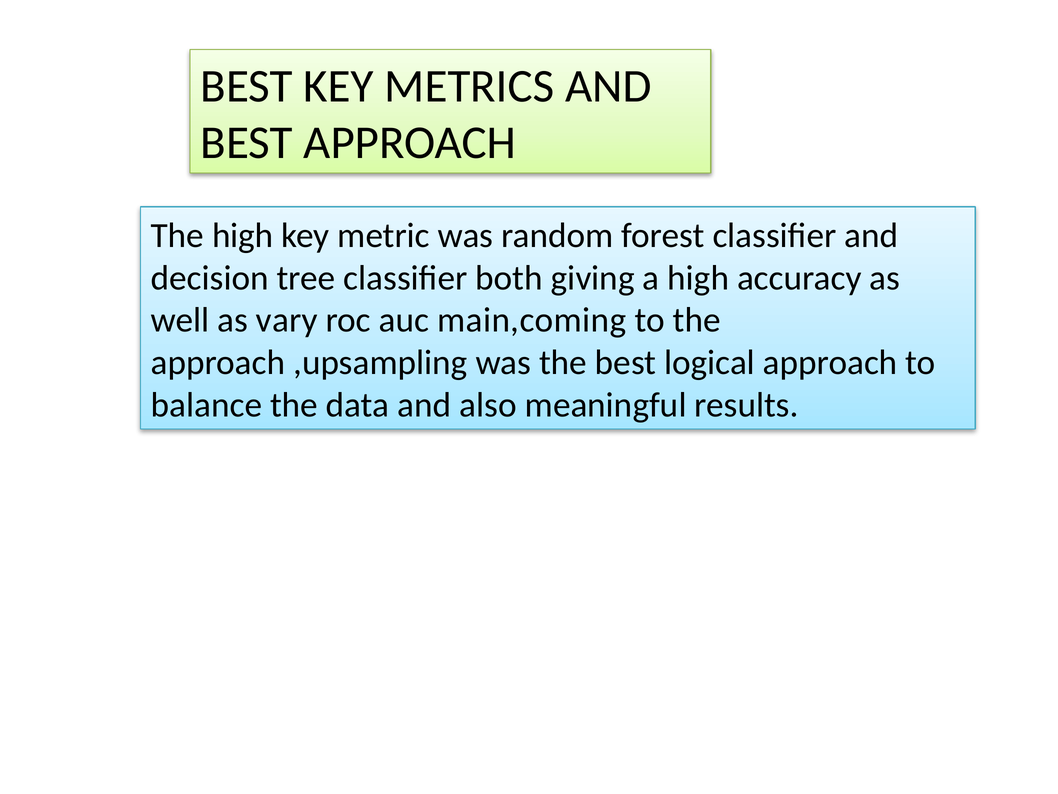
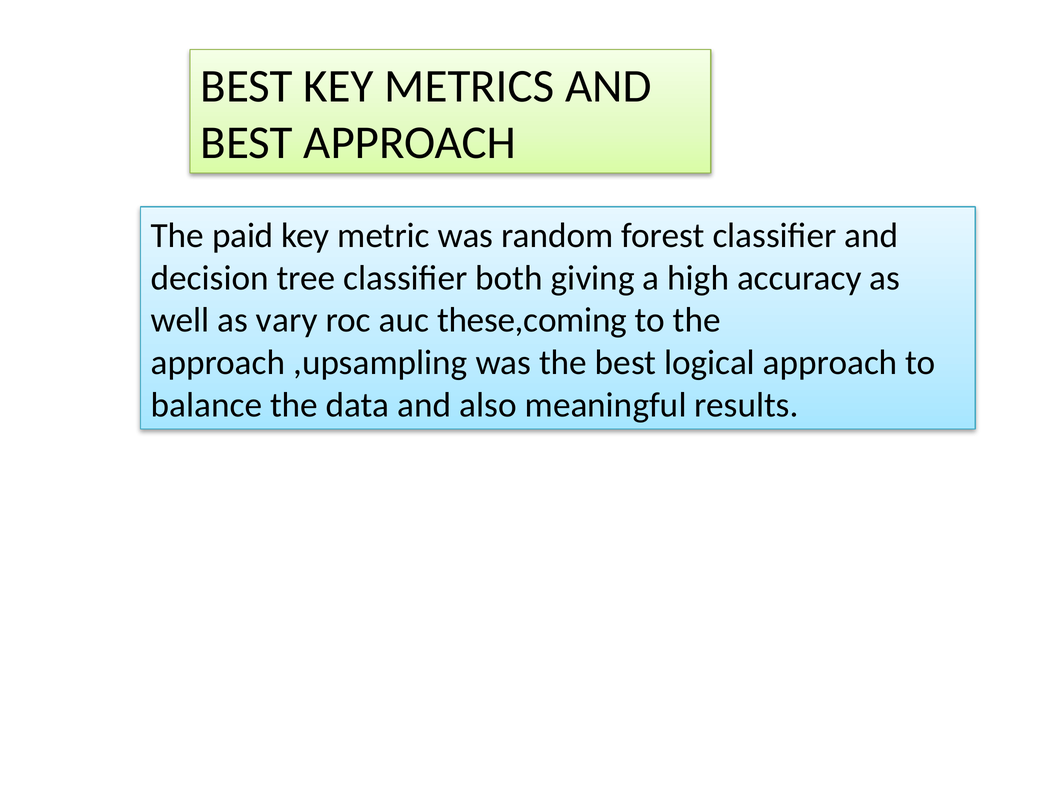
The high: high -> paid
main,coming: main,coming -> these,coming
